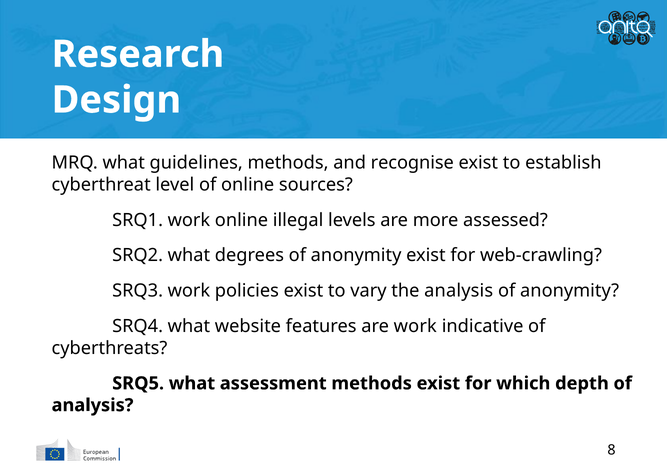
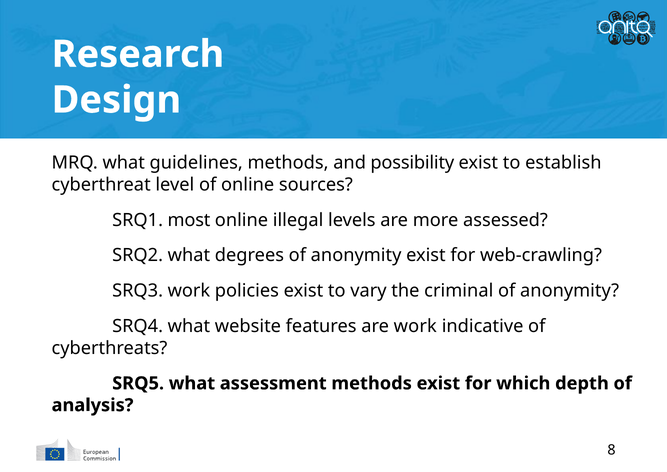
recognise: recognise -> possibility
SRQ1 work: work -> most
the analysis: analysis -> criminal
